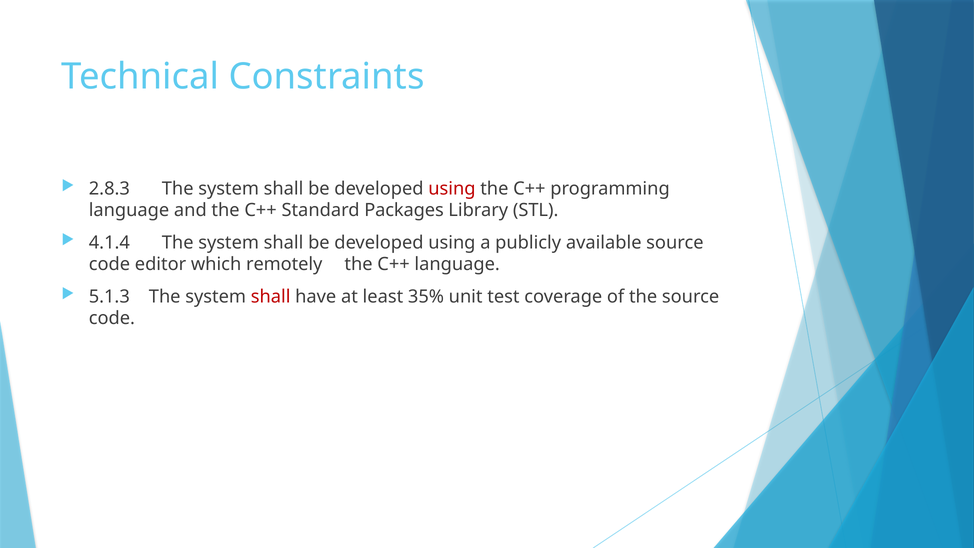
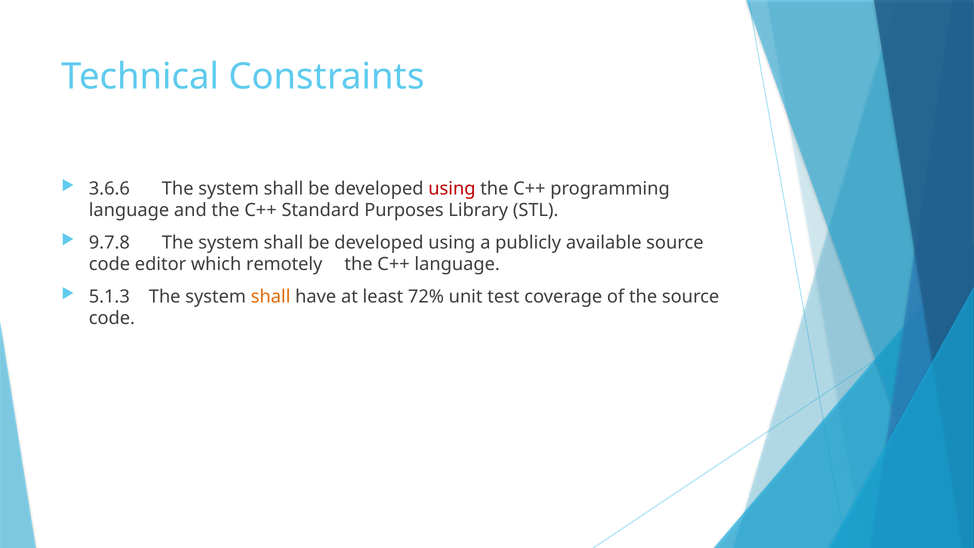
2.8.3: 2.8.3 -> 3.6.6
Packages: Packages -> Purposes
4.1.4: 4.1.4 -> 9.7.8
shall at (271, 296) colour: red -> orange
35%: 35% -> 72%
